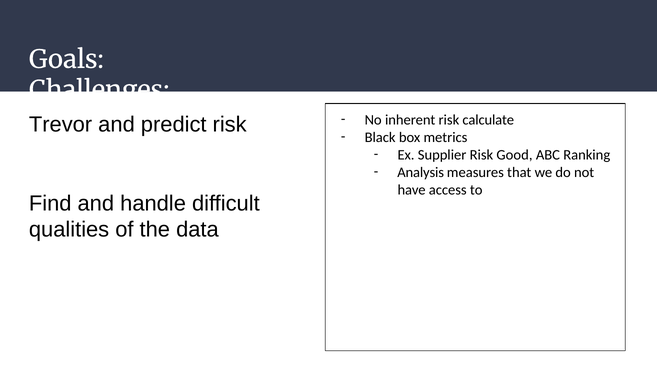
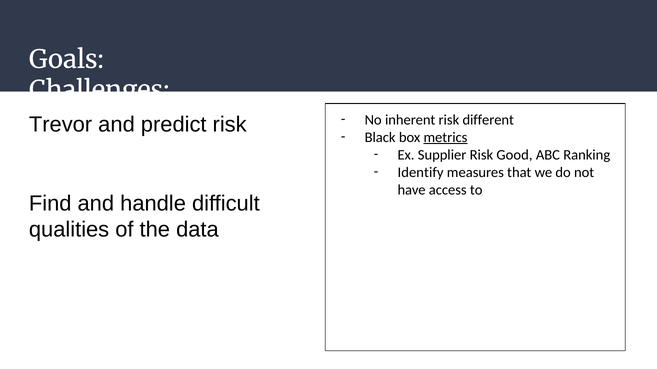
calculate: calculate -> different
metrics underline: none -> present
Analysis: Analysis -> Identify
